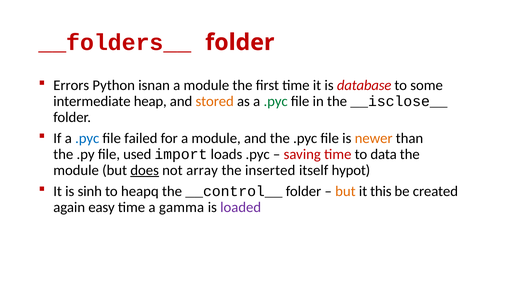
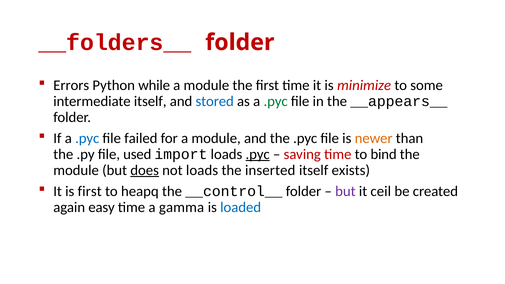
isnan: isnan -> while
database: database -> minimize
intermediate heap: heap -> itself
stored colour: orange -> blue
__isclose__: __isclose__ -> __appears__
.pyc at (258, 154) underline: none -> present
data: data -> bind
not array: array -> loads
hypot: hypot -> exists
is sinh: sinh -> first
but at (345, 191) colour: orange -> purple
this: this -> ceil
loaded colour: purple -> blue
